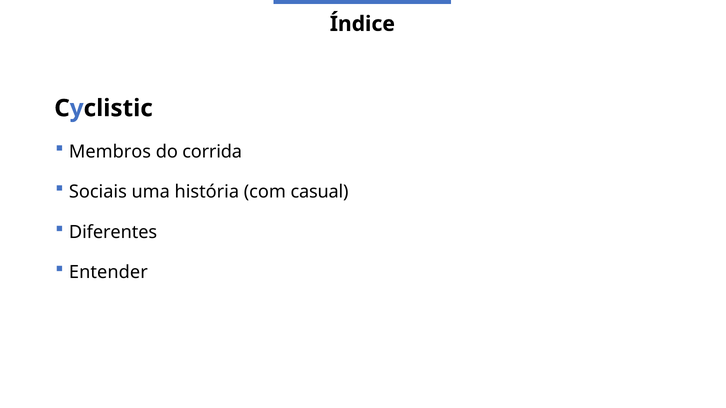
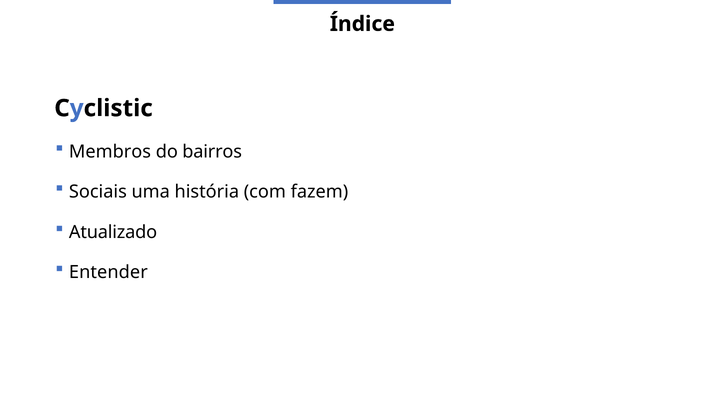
corrida: corrida -> bairros
casual: casual -> fazem
Diferentes: Diferentes -> Atualizado
